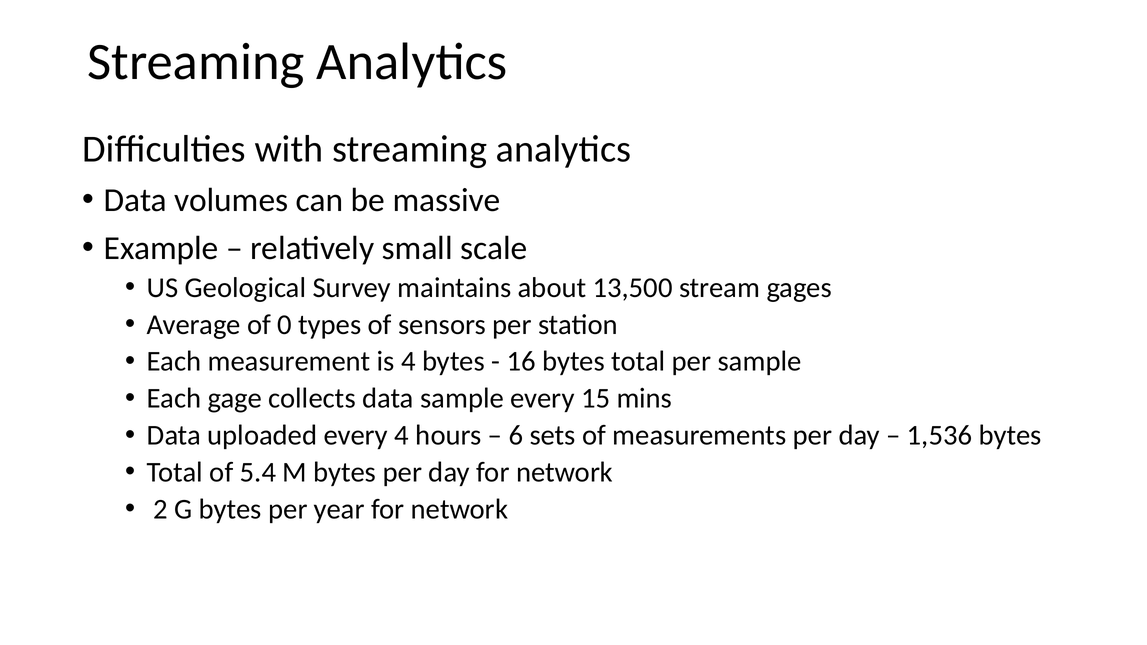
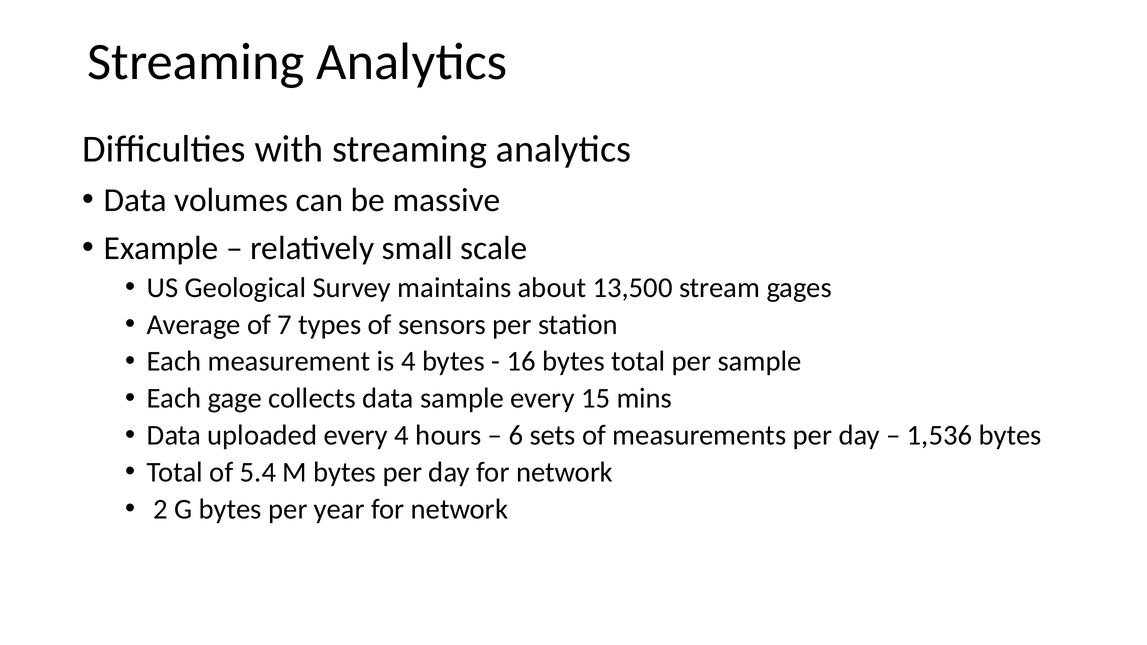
0: 0 -> 7
